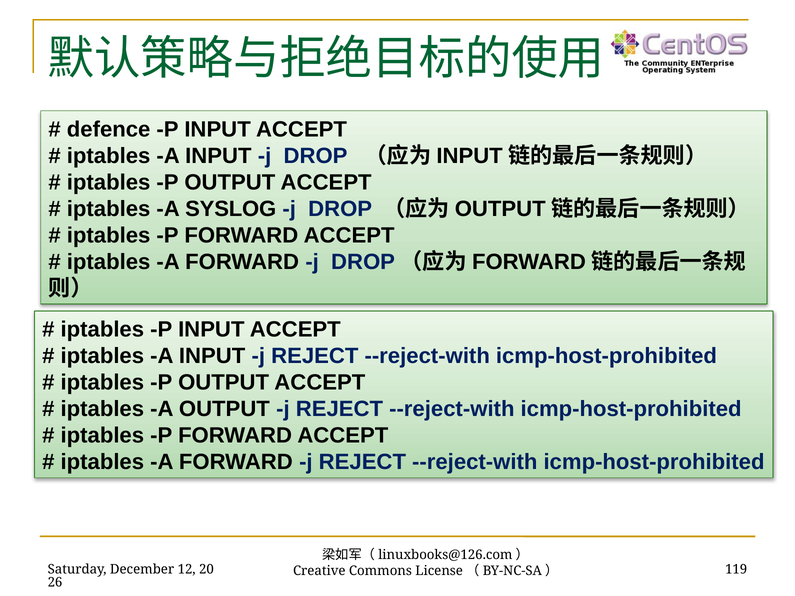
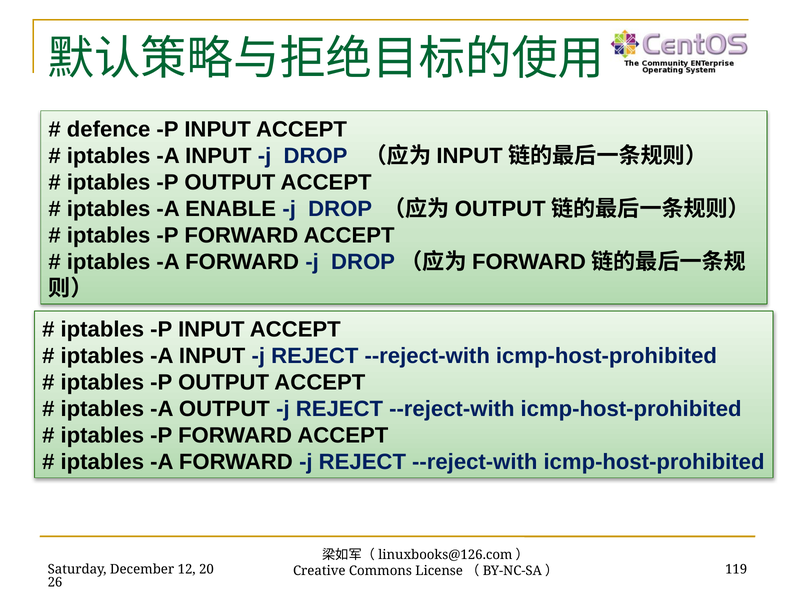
SYSLOG: SYSLOG -> ENABLE
